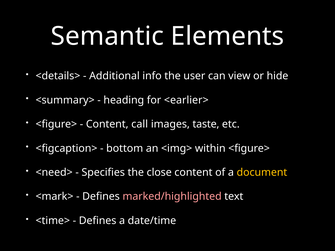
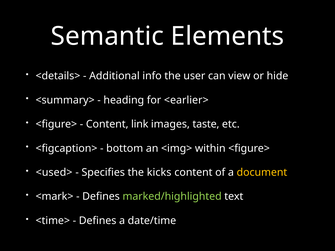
call: call -> link
<need>: <need> -> <used>
close: close -> kicks
marked/highlighted colour: pink -> light green
